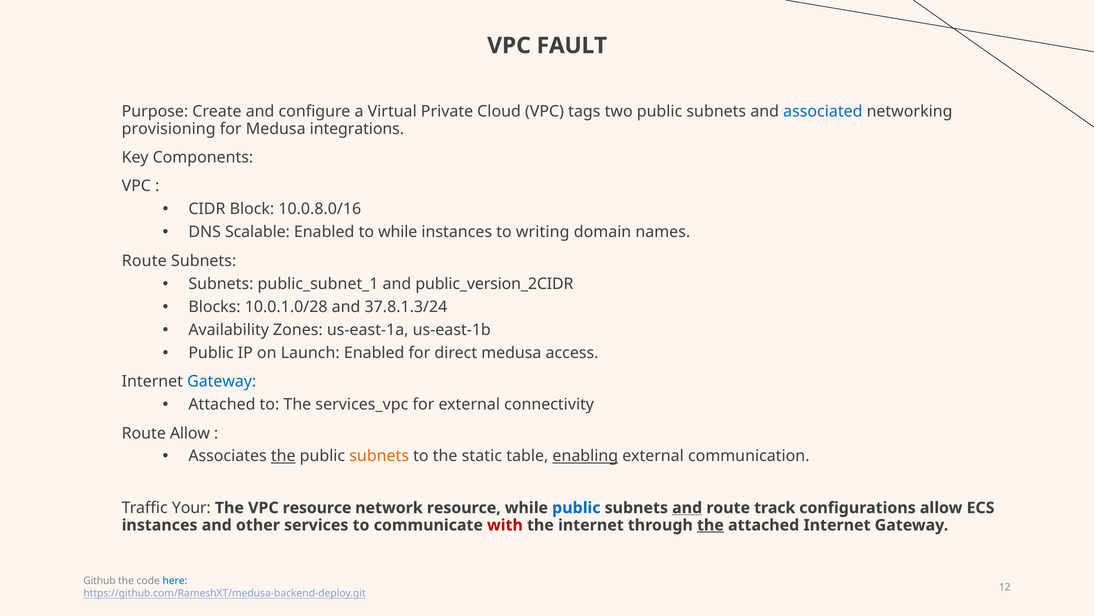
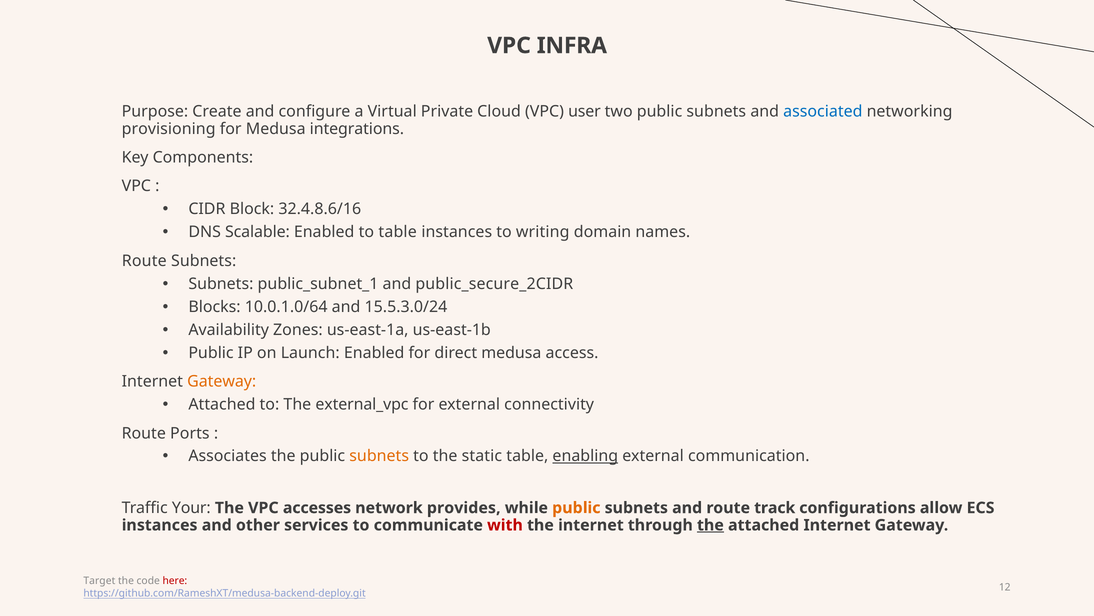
FAULT: FAULT -> INFRA
tags: tags -> user
10.0.8.0/16: 10.0.8.0/16 -> 32.4.8.6/16
to while: while -> table
public_version_2CIDR: public_version_2CIDR -> public_secure_2CIDR
10.0.1.0/28: 10.0.1.0/28 -> 10.0.1.0/64
37.8.1.3/24: 37.8.1.3/24 -> 15.5.3.0/24
Gateway at (222, 381) colour: blue -> orange
services_vpc: services_vpc -> external_vpc
Route Allow: Allow -> Ports
the at (283, 456) underline: present -> none
VPC resource: resource -> accesses
network resource: resource -> provides
public at (576, 507) colour: blue -> orange
and at (687, 507) underline: present -> none
Github: Github -> Target
here colour: blue -> red
